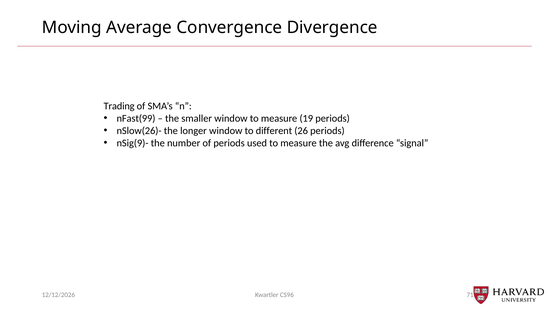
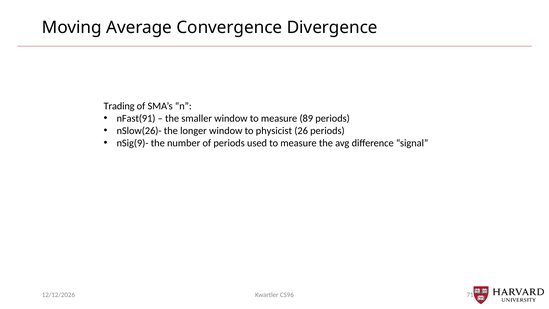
nFast(99: nFast(99 -> nFast(91
19: 19 -> 89
different: different -> physicist
